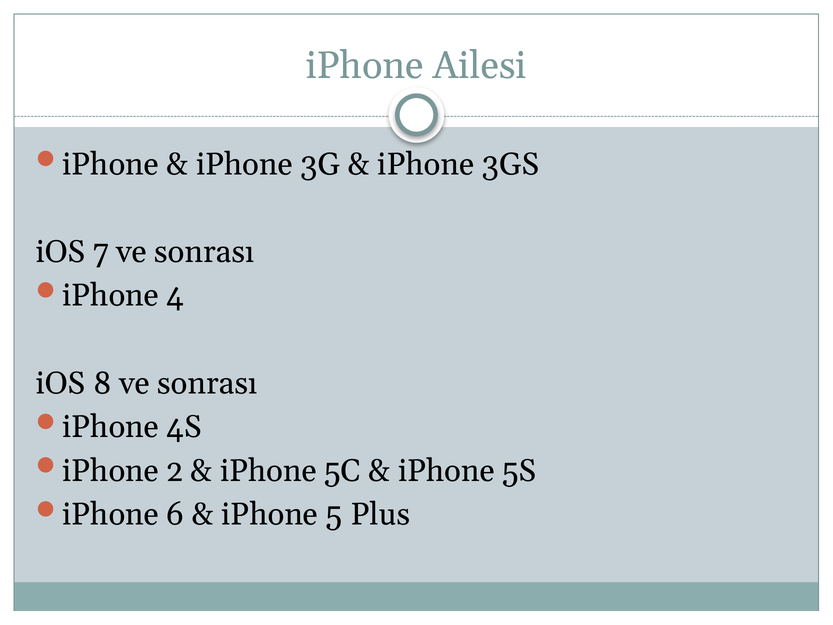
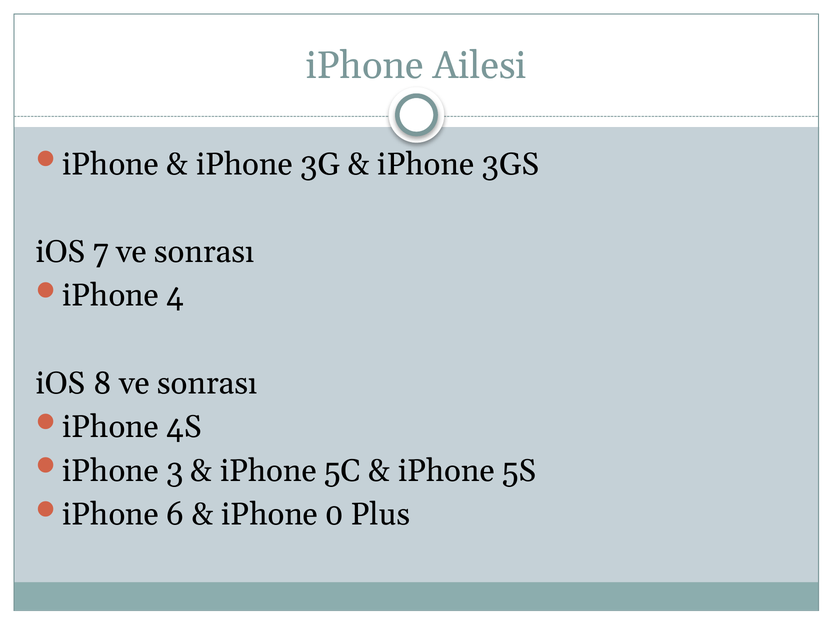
2: 2 -> 3
5: 5 -> 0
